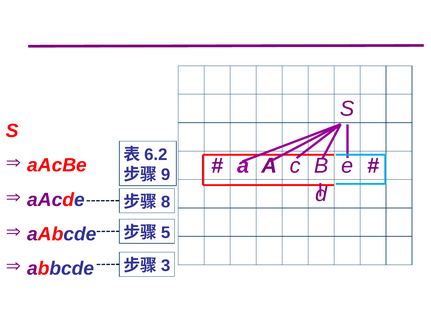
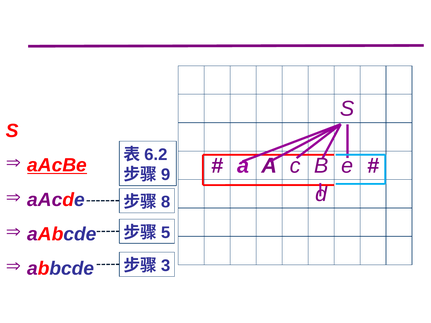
aAcBe underline: none -> present
